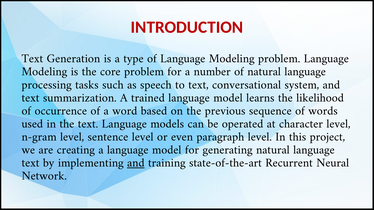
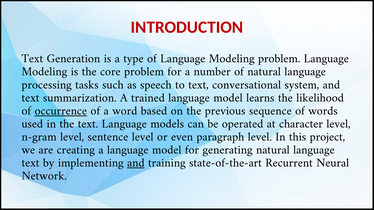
occurrence underline: none -> present
